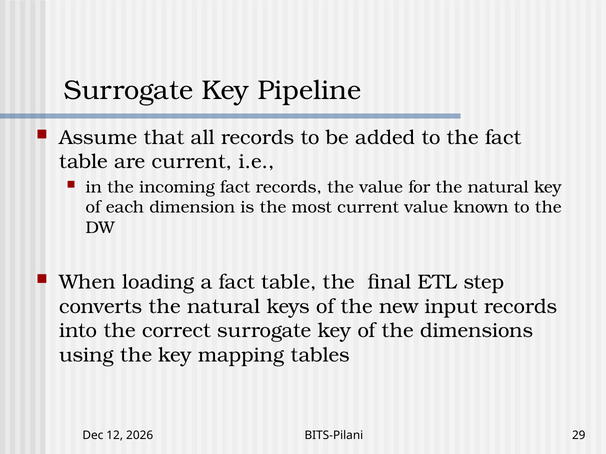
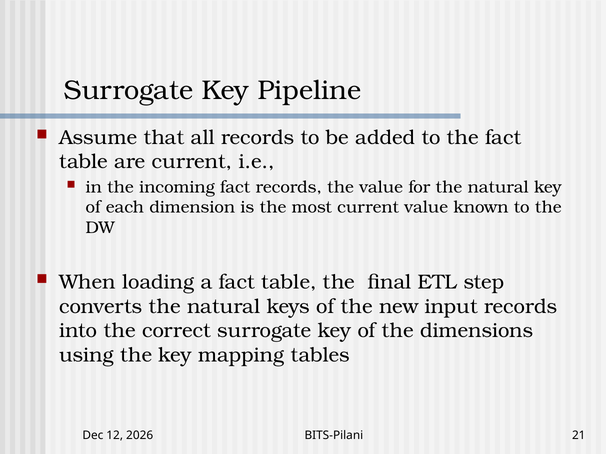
29: 29 -> 21
